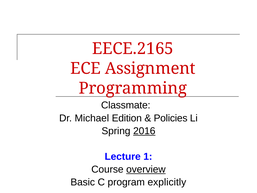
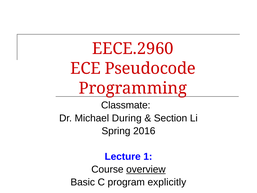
EECE.2165: EECE.2165 -> EECE.2960
Assignment: Assignment -> Pseudocode
Edition: Edition -> During
Policies: Policies -> Section
2016 underline: present -> none
